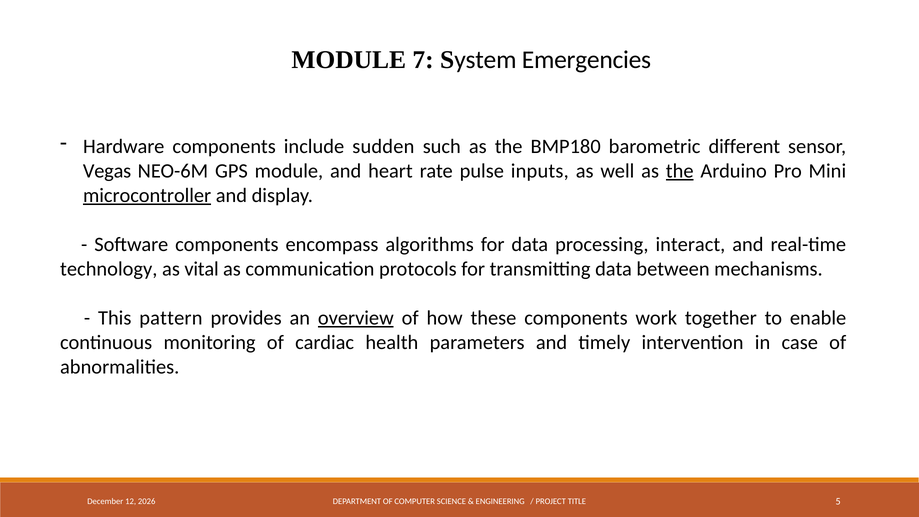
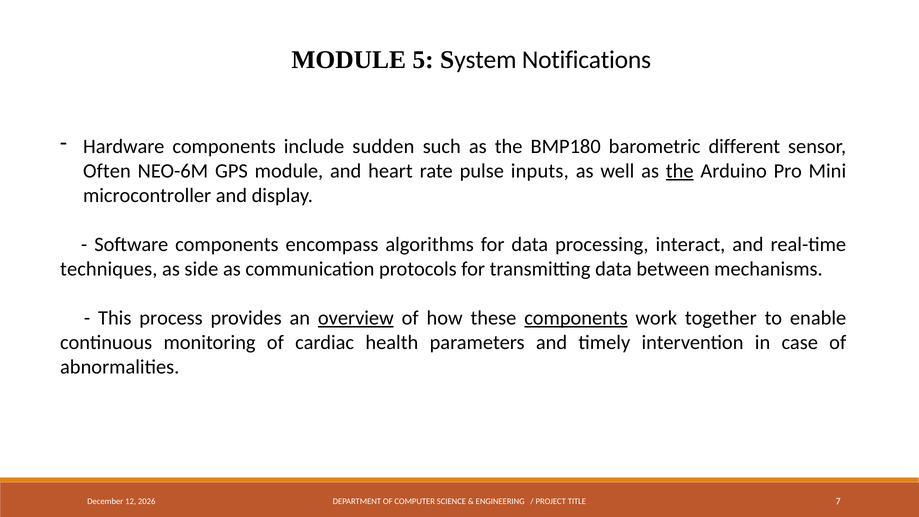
7: 7 -> 5
Emergencies: Emergencies -> Notifications
Vegas: Vegas -> Often
microcontroller underline: present -> none
technology: technology -> techniques
vital: vital -> side
pattern: pattern -> process
components at (576, 318) underline: none -> present
5: 5 -> 7
